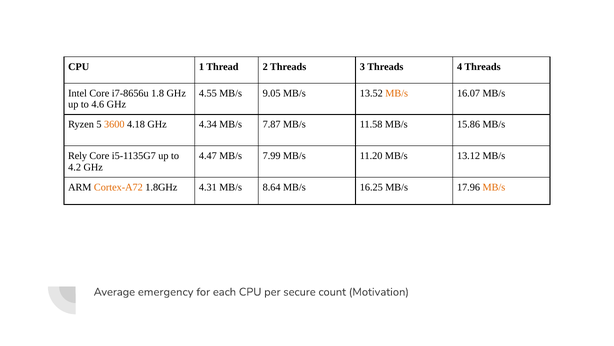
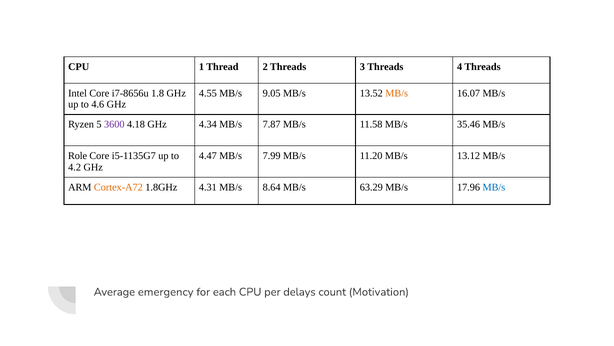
3600 colour: orange -> purple
15.86: 15.86 -> 35.46
Rely: Rely -> Role
16.25: 16.25 -> 63.29
MB/s at (494, 187) colour: orange -> blue
secure: secure -> delays
